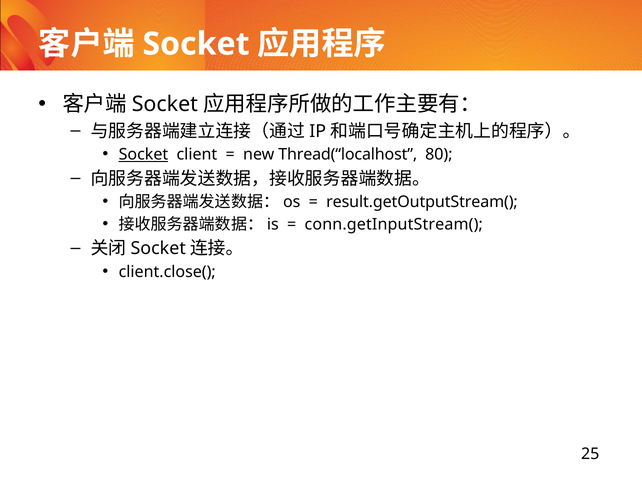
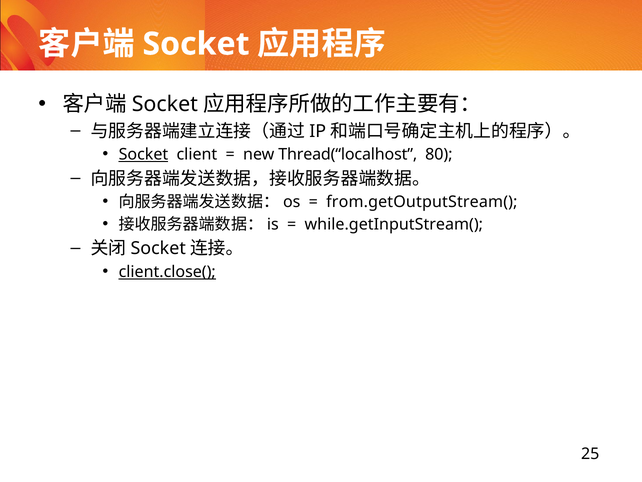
result.getOutputStream(: result.getOutputStream( -> from.getOutputStream(
conn.getInputStream(: conn.getInputStream( -> while.getInputStream(
client.close( underline: none -> present
